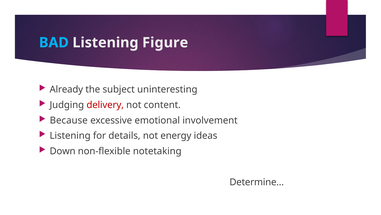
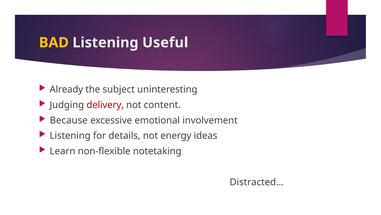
BAD colour: light blue -> yellow
Figure: Figure -> Useful
Down: Down -> Learn
Determine…: Determine… -> Distracted…
